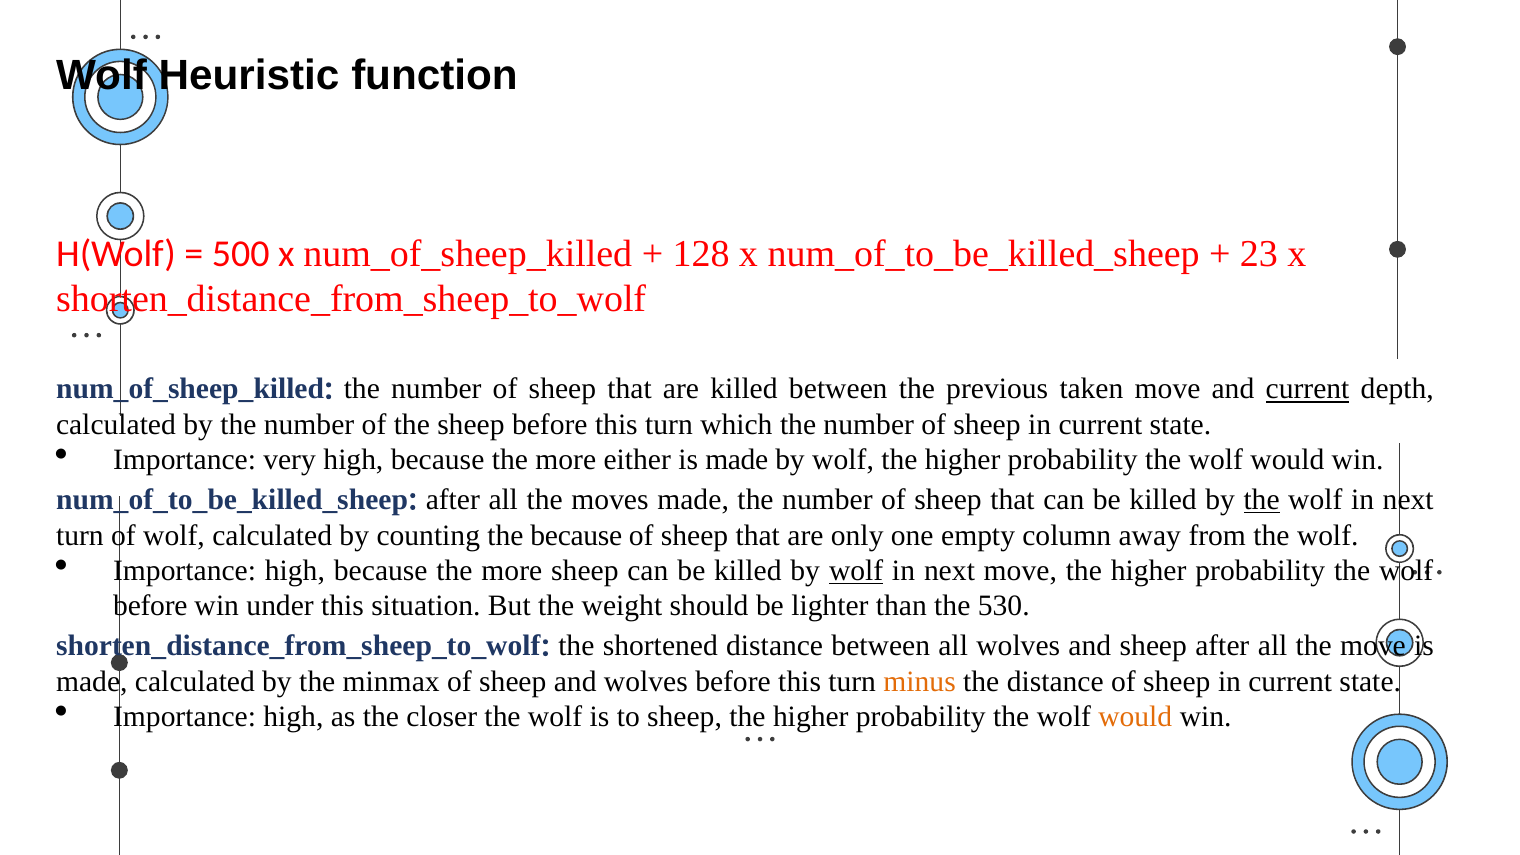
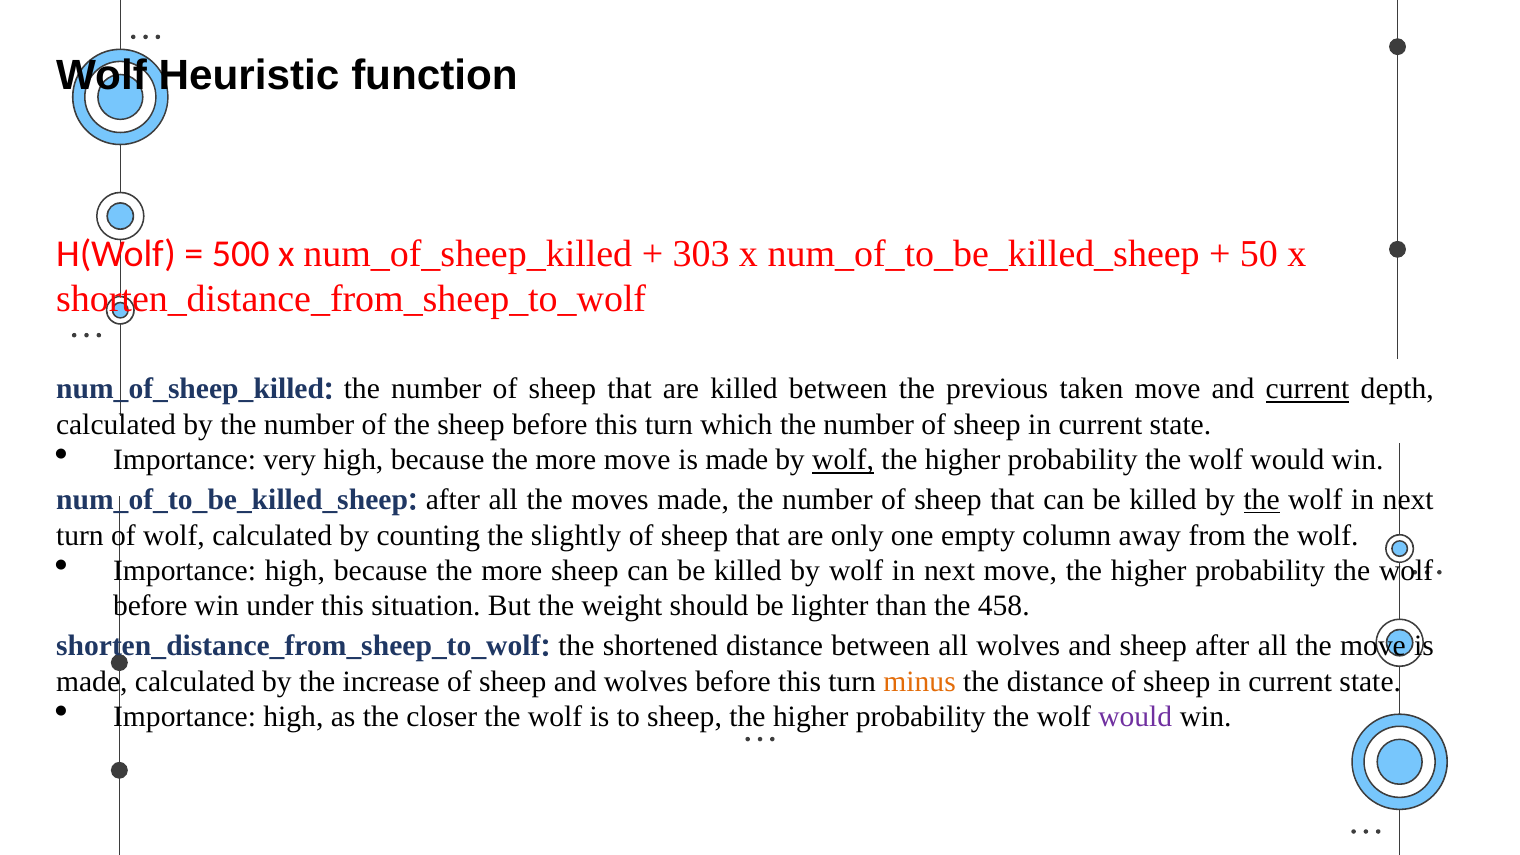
128: 128 -> 303
23: 23 -> 50
more either: either -> move
wolf at (843, 460) underline: none -> present
the because: because -> slightly
wolf at (856, 571) underline: present -> none
530: 530 -> 458
minmax: minmax -> increase
would at (1135, 717) colour: orange -> purple
